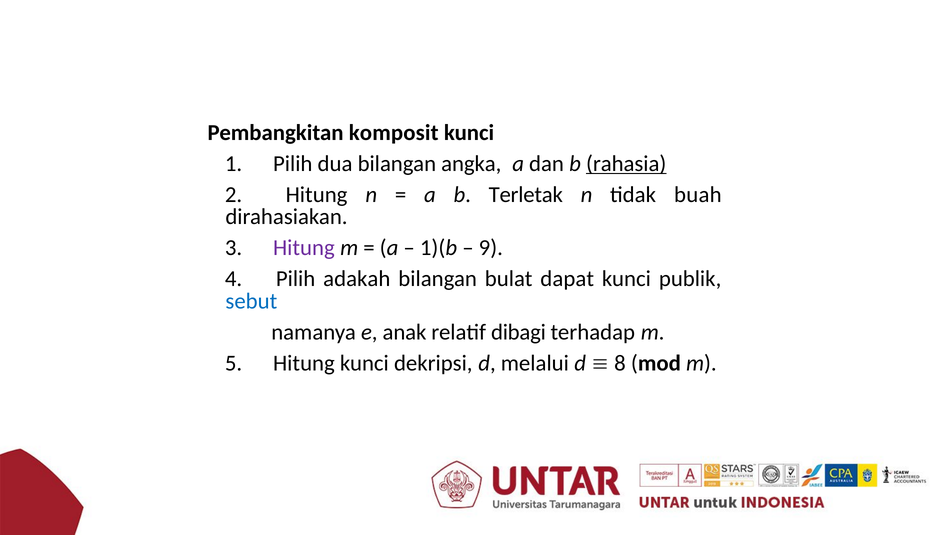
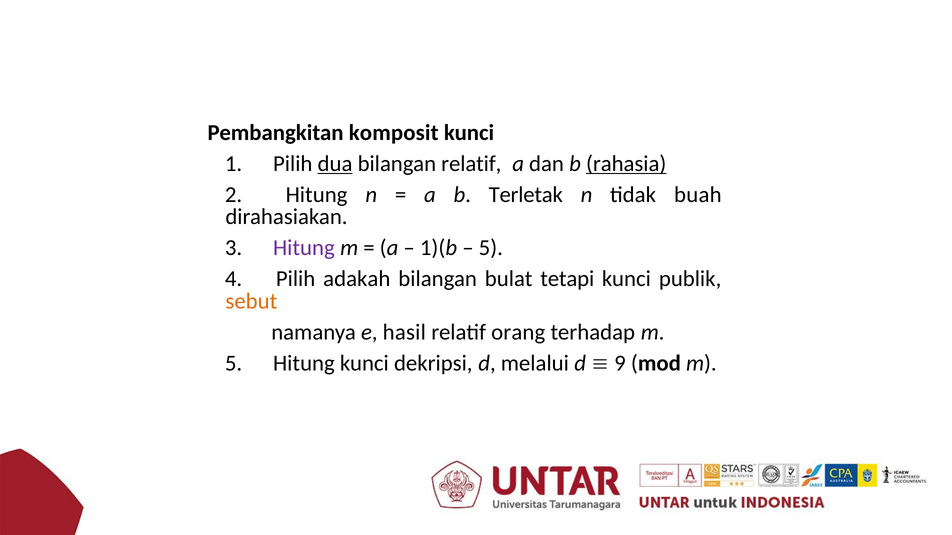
dua underline: none -> present
bilangan angka: angka -> relatif
9 at (491, 248): 9 -> 5
dapat: dapat -> tetapi
sebut colour: blue -> orange
anak: anak -> hasil
dibagi: dibagi -> orang
8: 8 -> 9
